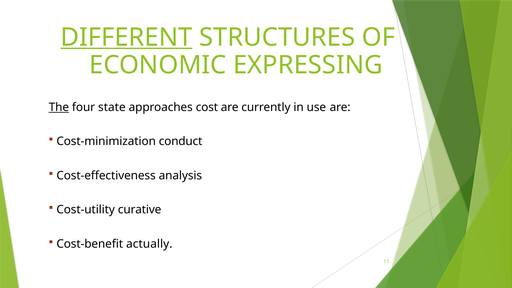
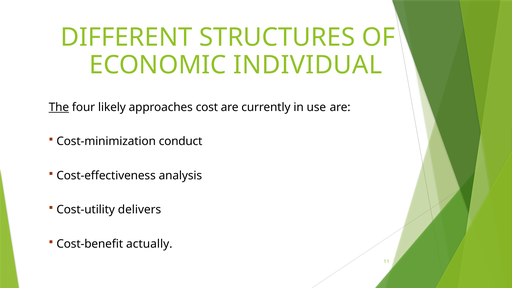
DIFFERENT underline: present -> none
EXPRESSING: EXPRESSING -> INDIVIDUAL
state: state -> likely
curative: curative -> delivers
